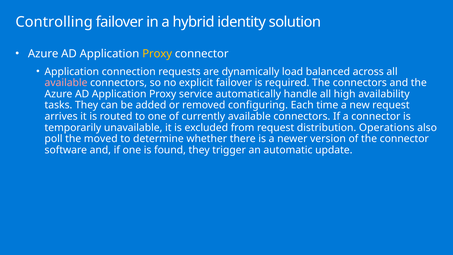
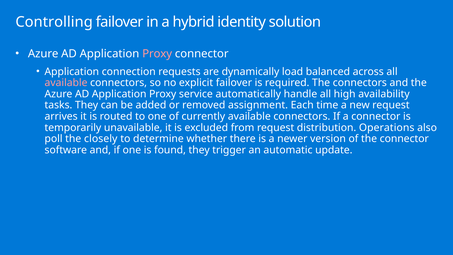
Proxy at (157, 54) colour: yellow -> pink
configuring: configuring -> assignment
moved: moved -> closely
